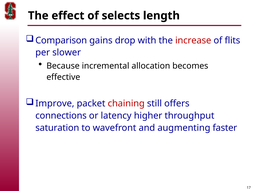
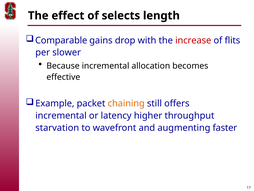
Comparison: Comparison -> Comparable
Improve: Improve -> Example
chaining colour: red -> orange
connections at (61, 115): connections -> incremental
saturation: saturation -> starvation
